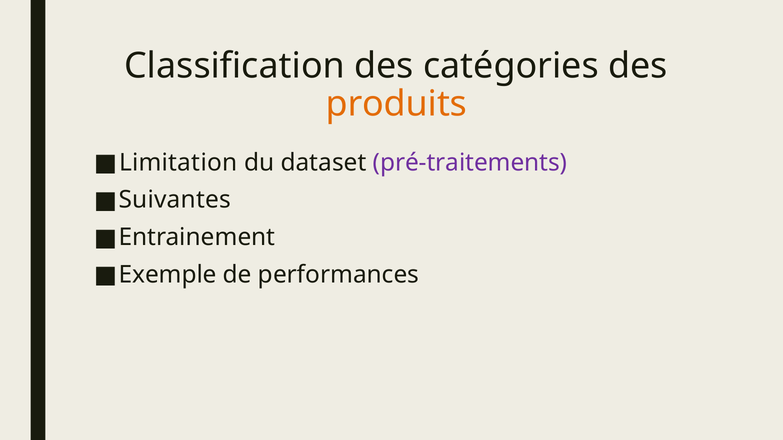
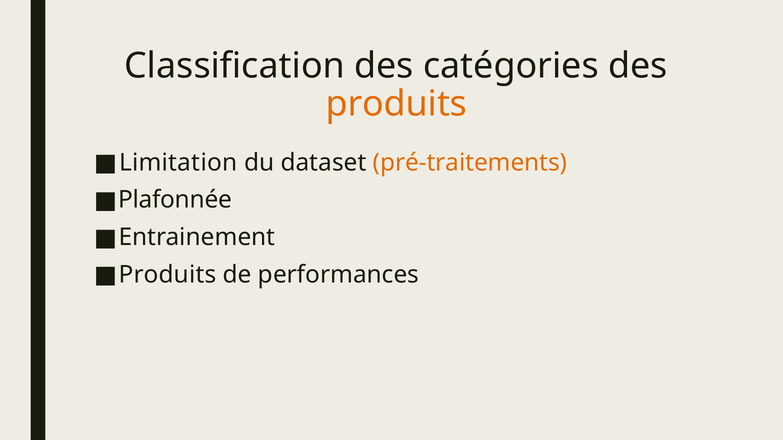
pré-traitements colour: purple -> orange
Suivantes: Suivantes -> Plafonnée
Exemple at (168, 275): Exemple -> Produits
